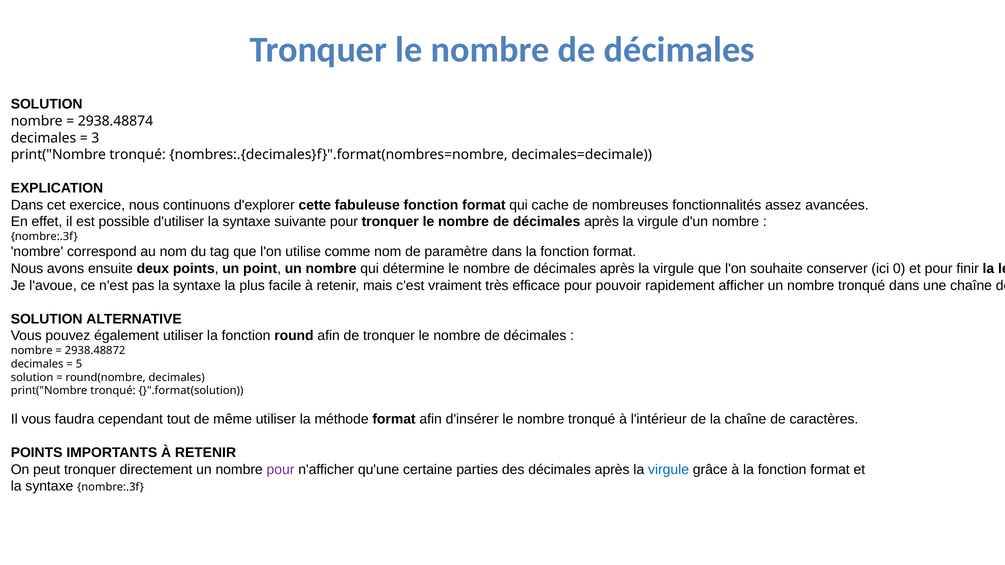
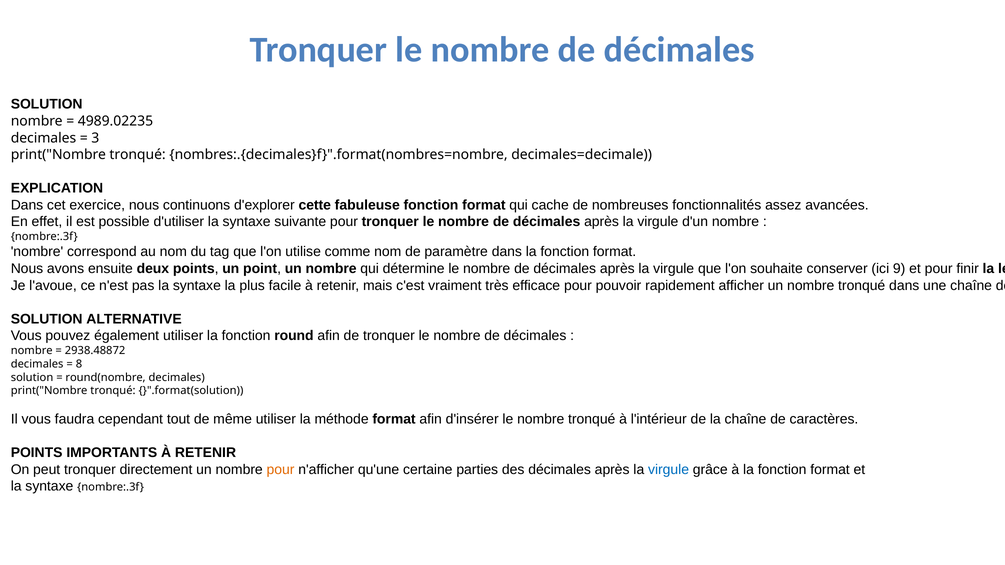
2938.48874: 2938.48874 -> 4989.02235
0: 0 -> 9
5: 5 -> 8
pour at (281, 470) colour: purple -> orange
